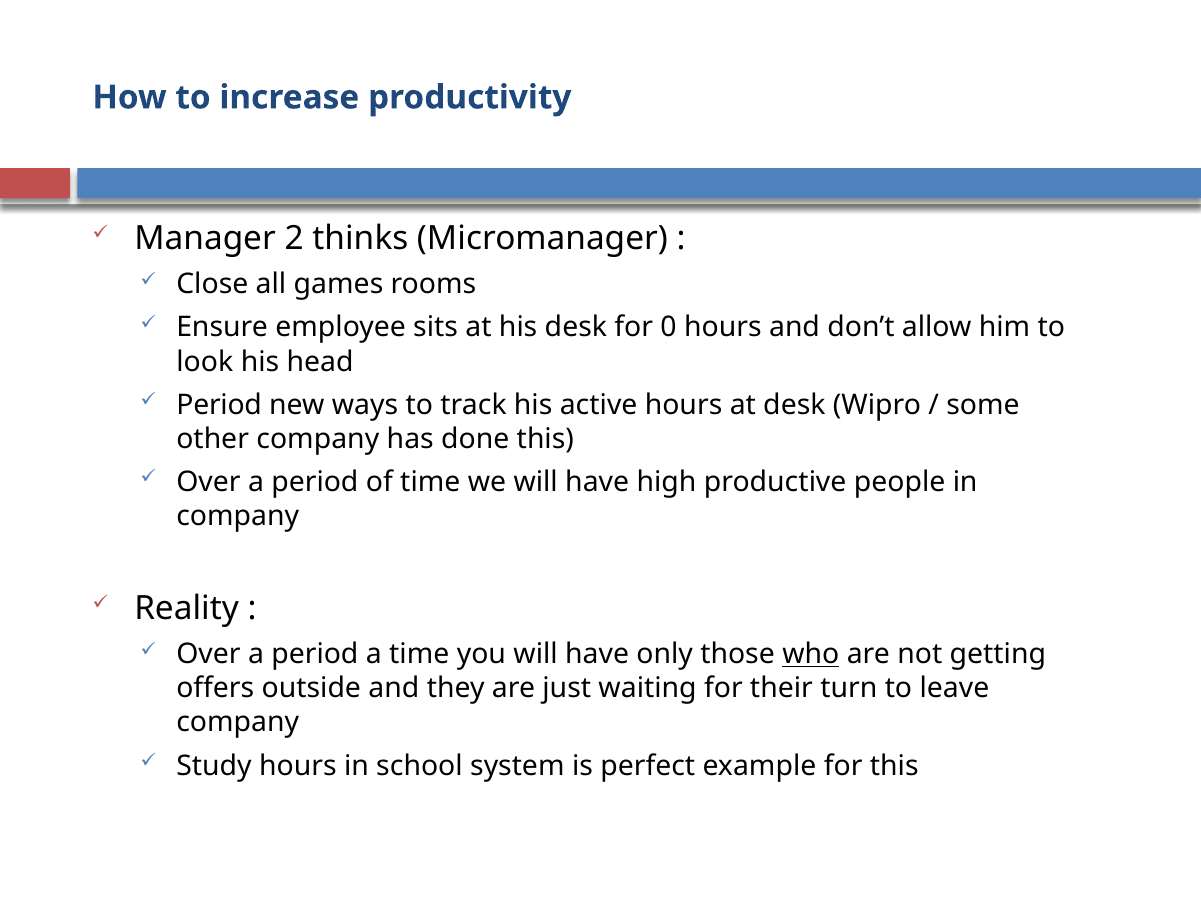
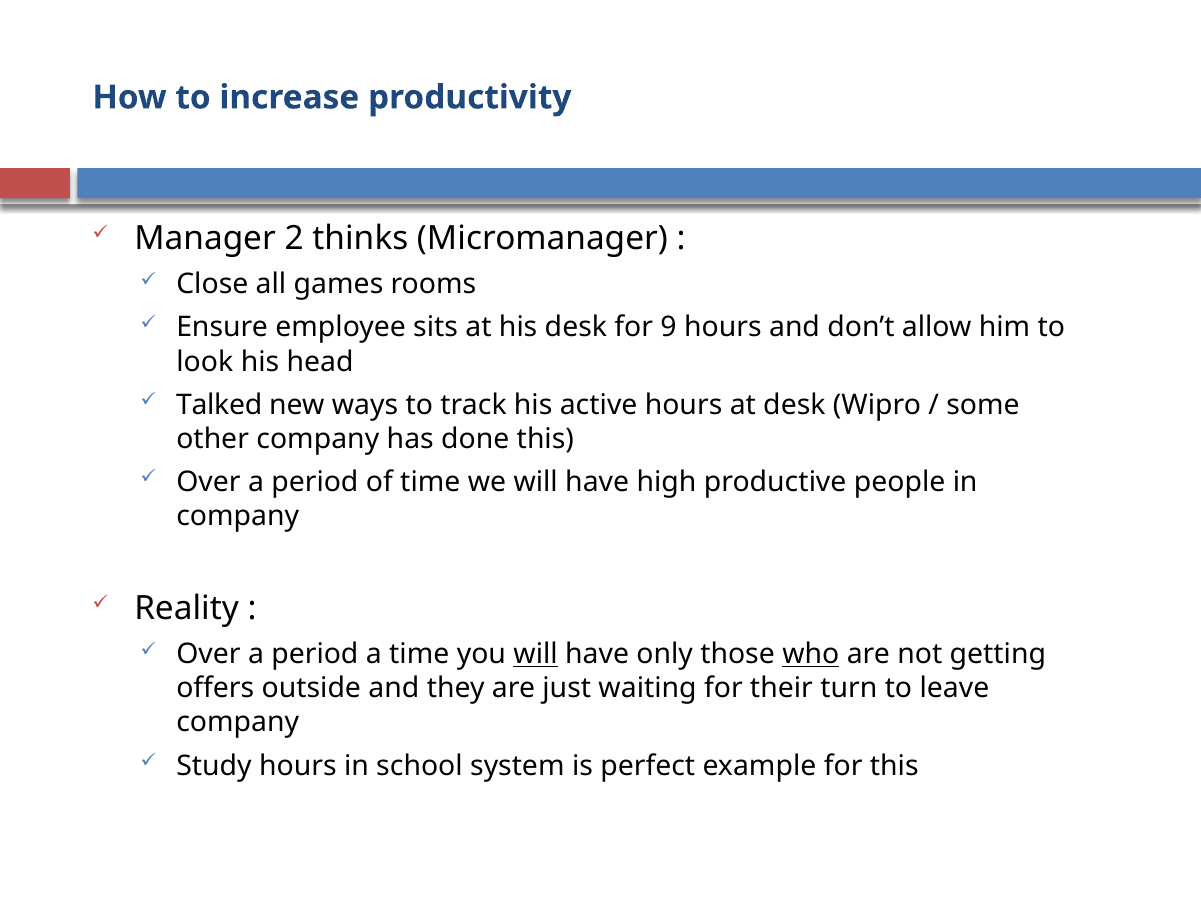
0: 0 -> 9
Period at (219, 405): Period -> Talked
will at (536, 654) underline: none -> present
